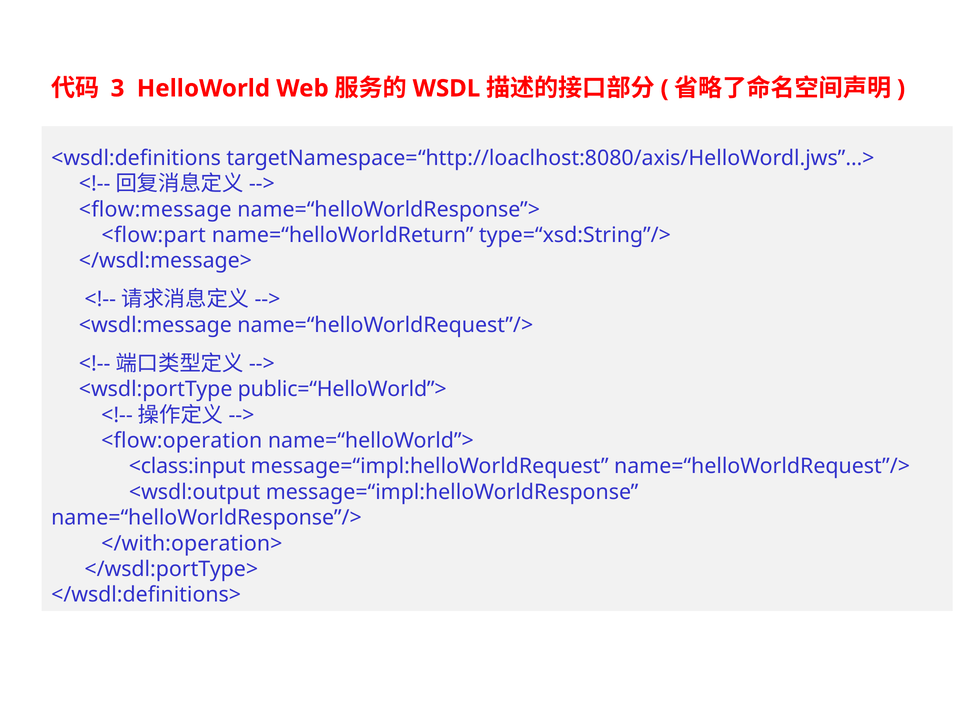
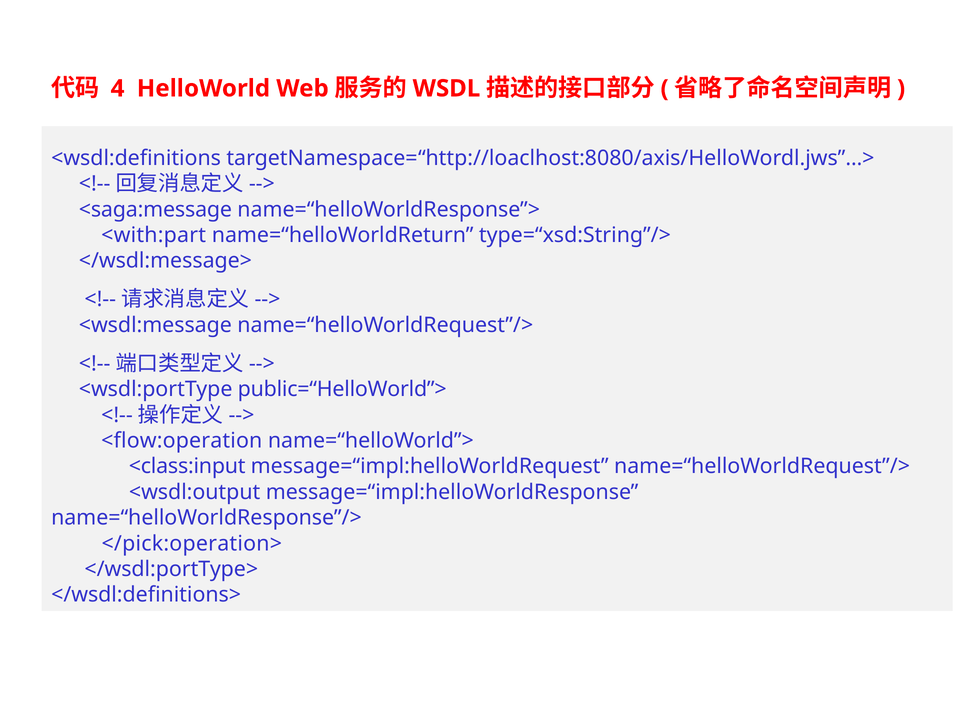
3: 3 -> 4
<flow:message: <flow:message -> <saga:message
<flow:part: <flow:part -> <with:part
</with:operation>: </with:operation> -> </pick:operation>
